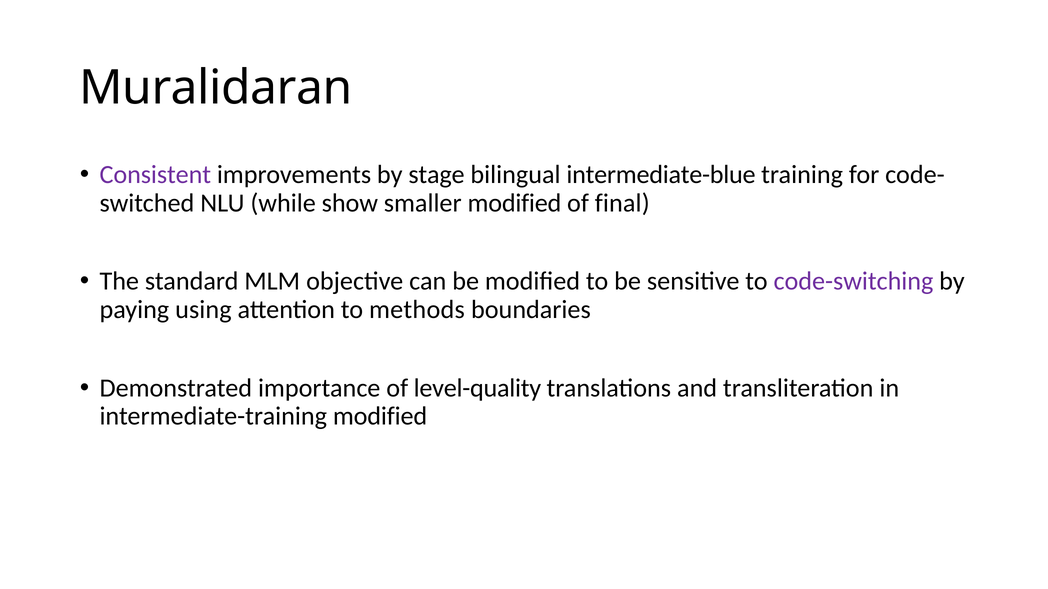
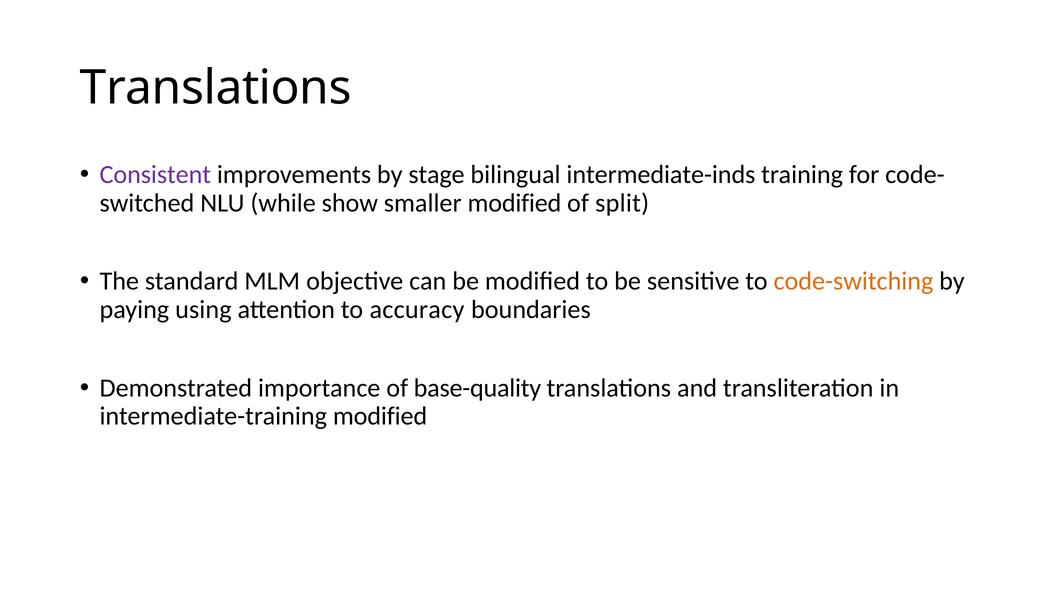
Muralidaran at (216, 88): Muralidaran -> Translations
intermediate-blue: intermediate-blue -> intermediate-inds
final: final -> split
code-switching colour: purple -> orange
methods: methods -> accuracy
level-quality: level-quality -> base-quality
